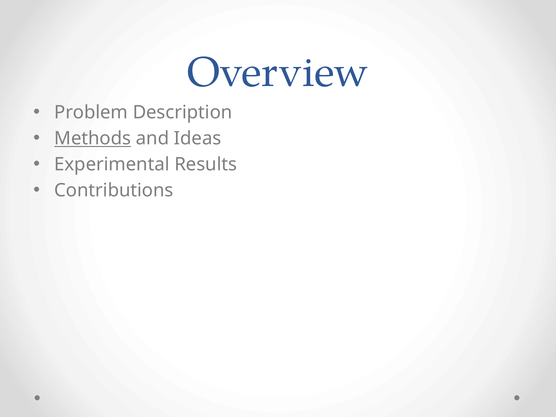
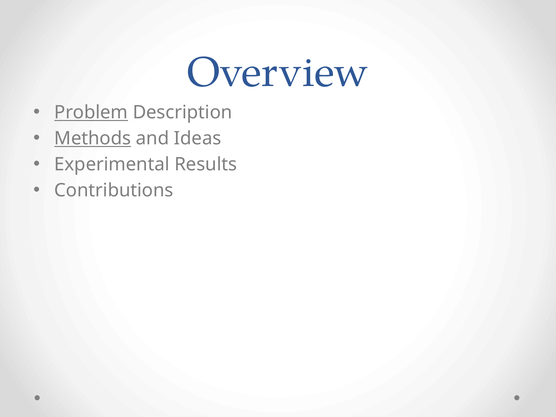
Problem underline: none -> present
